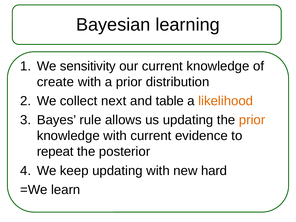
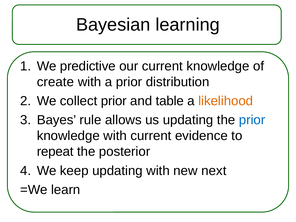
sensitivity: sensitivity -> predictive
collect next: next -> prior
prior at (252, 120) colour: orange -> blue
hard: hard -> next
